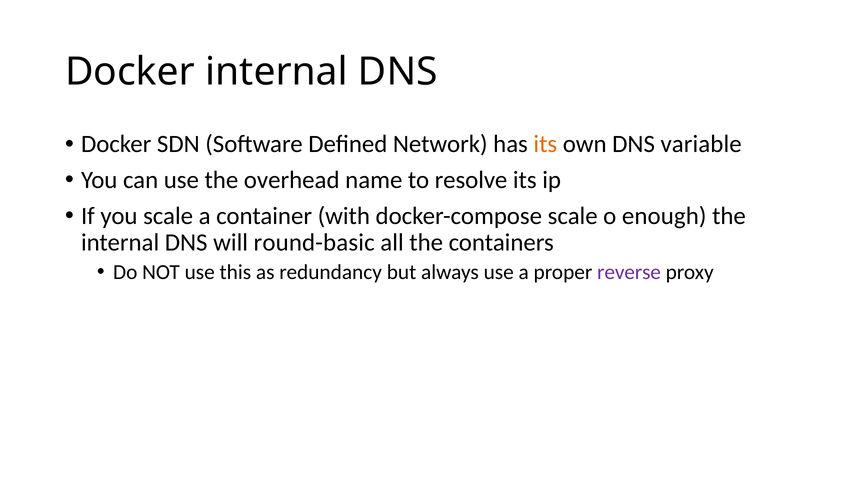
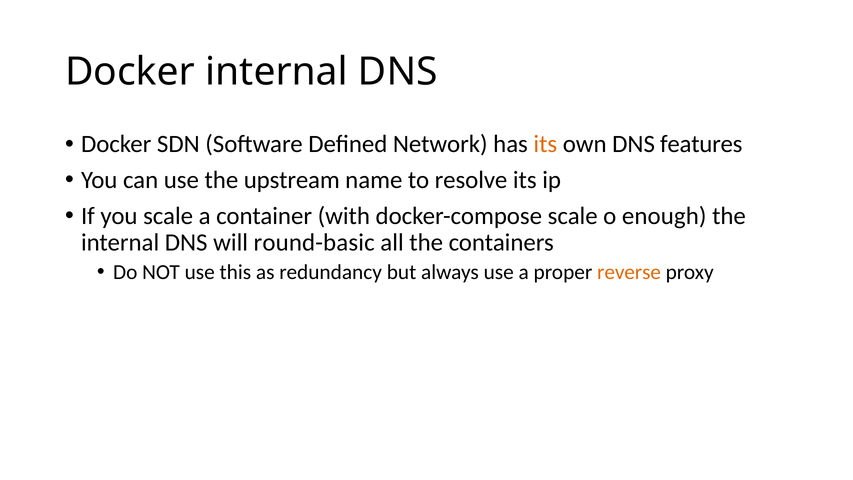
variable: variable -> features
overhead: overhead -> upstream
reverse colour: purple -> orange
